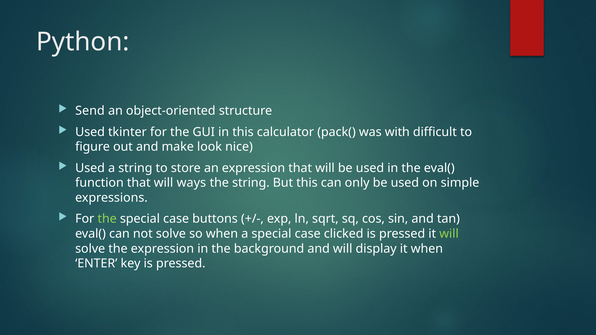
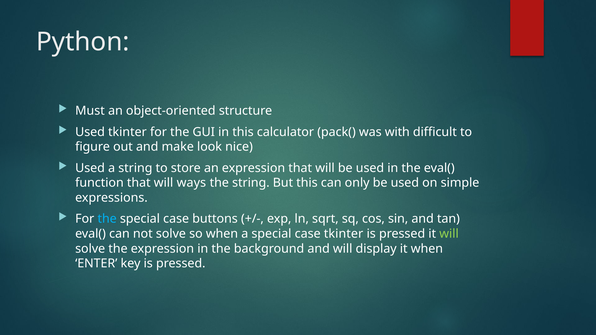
Send: Send -> Must
the at (107, 219) colour: light green -> light blue
case clicked: clicked -> tkinter
